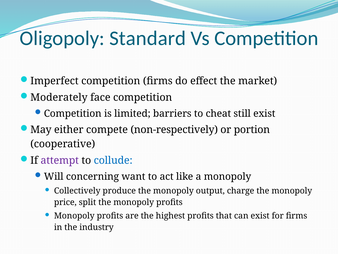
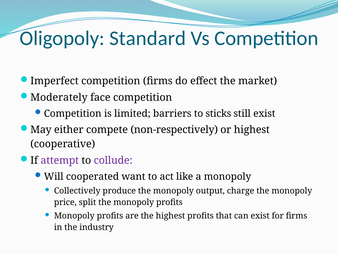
cheat: cheat -> sticks
or portion: portion -> highest
collude colour: blue -> purple
concerning: concerning -> cooperated
